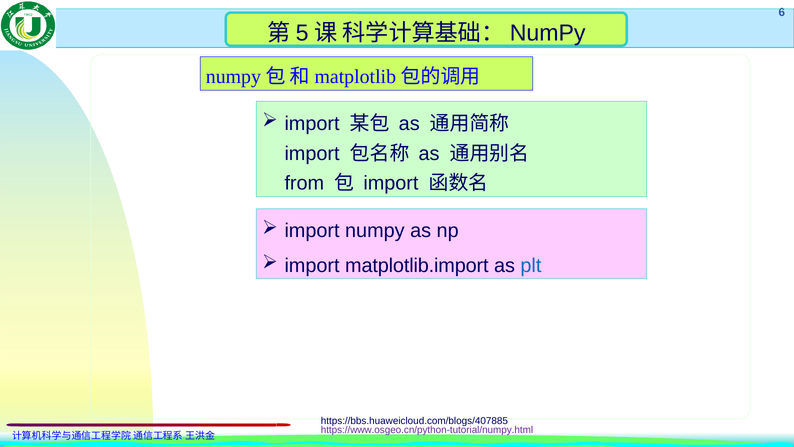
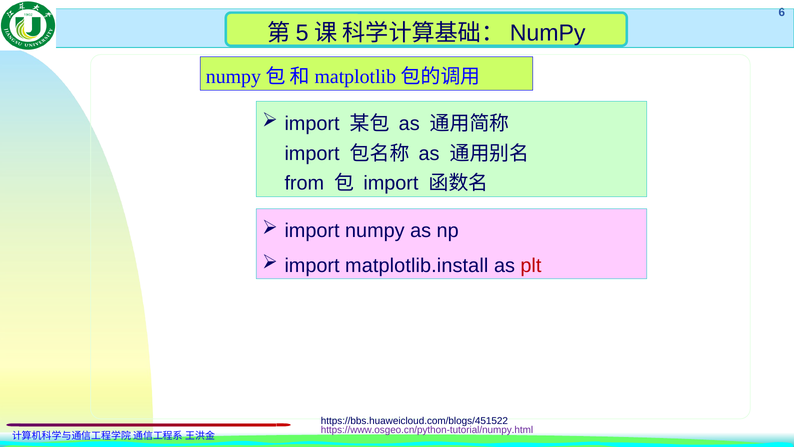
matplotlib.import: matplotlib.import -> matplotlib.install
plt colour: blue -> red
https://bbs.huaweicloud.com/blogs/407885: https://bbs.huaweicloud.com/blogs/407885 -> https://bbs.huaweicloud.com/blogs/451522
